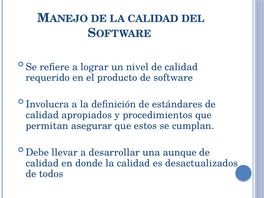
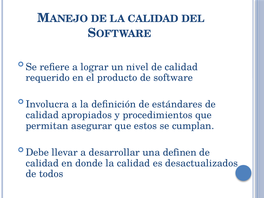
aunque: aunque -> definen
